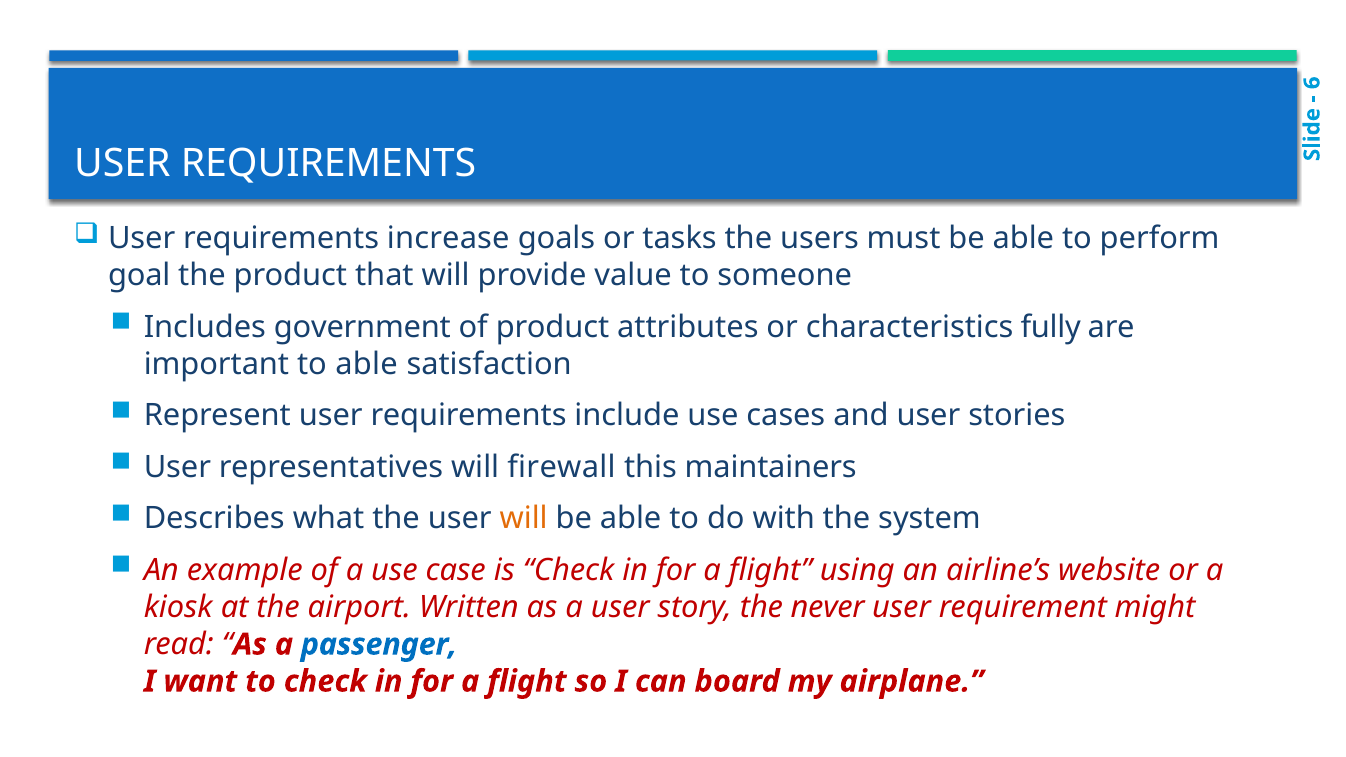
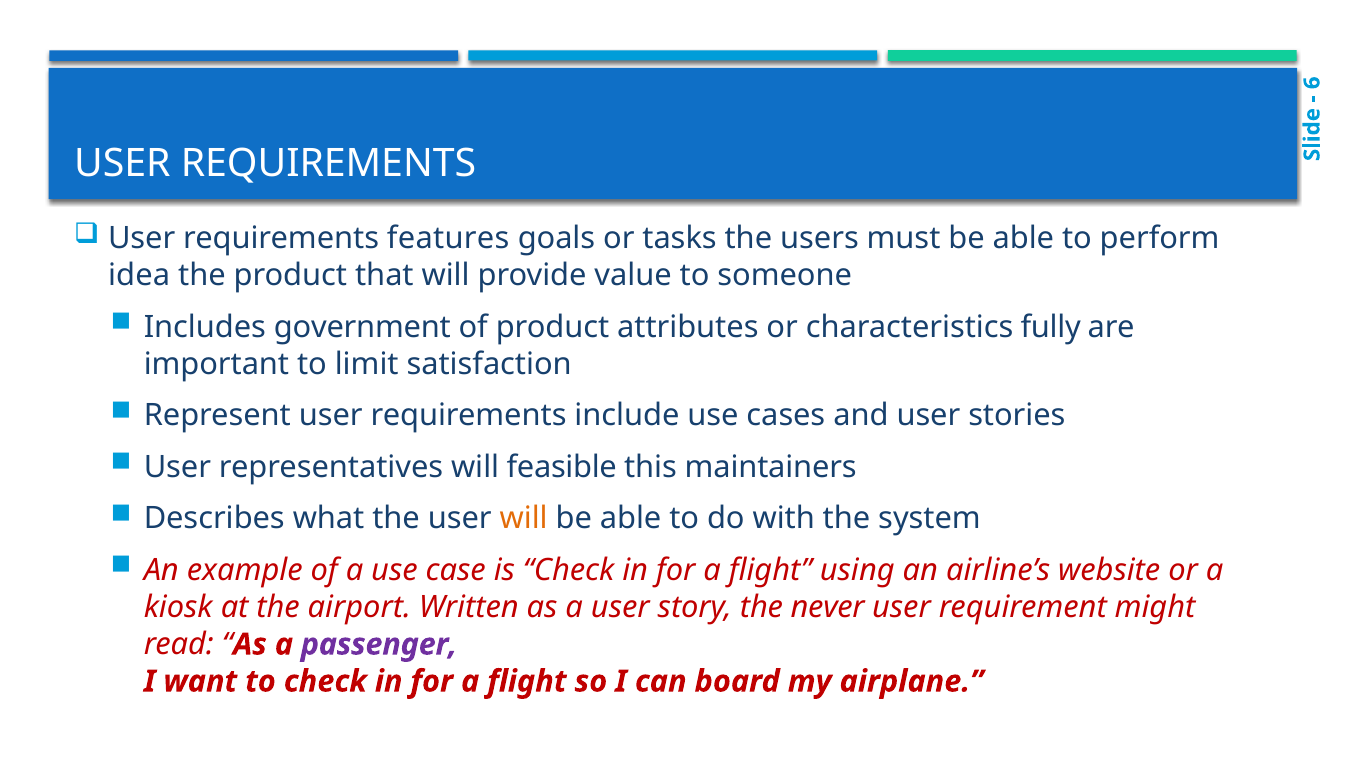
increase: increase -> features
goal: goal -> idea
to able: able -> limit
firewall: firewall -> feasible
passenger colour: blue -> purple
